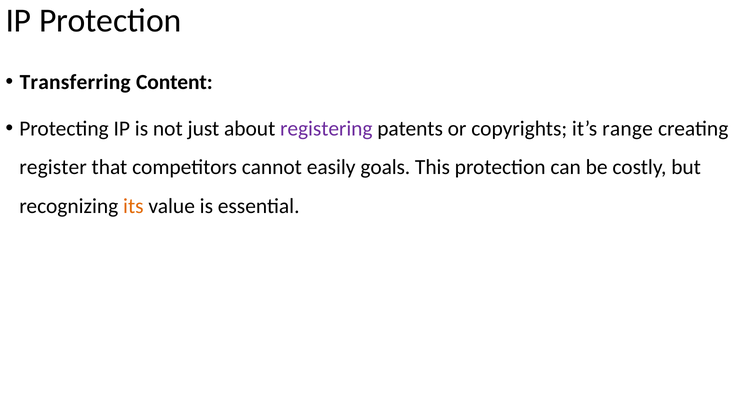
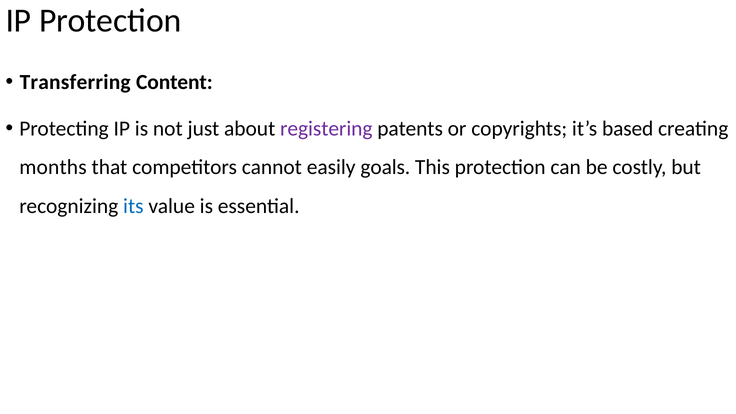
range: range -> based
register: register -> months
its colour: orange -> blue
